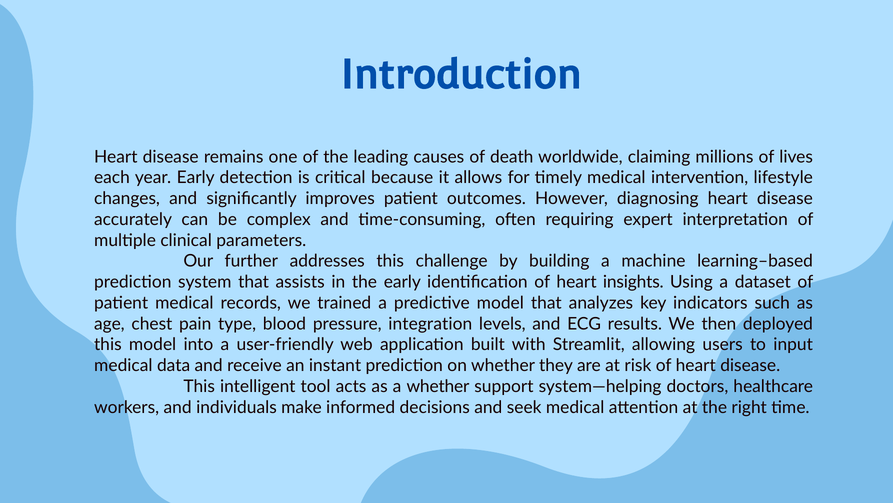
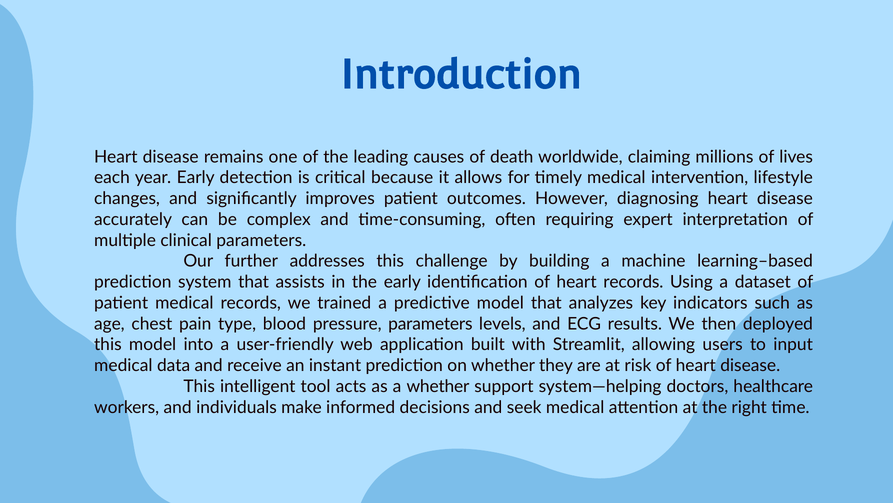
heart insights: insights -> records
pressure integration: integration -> parameters
